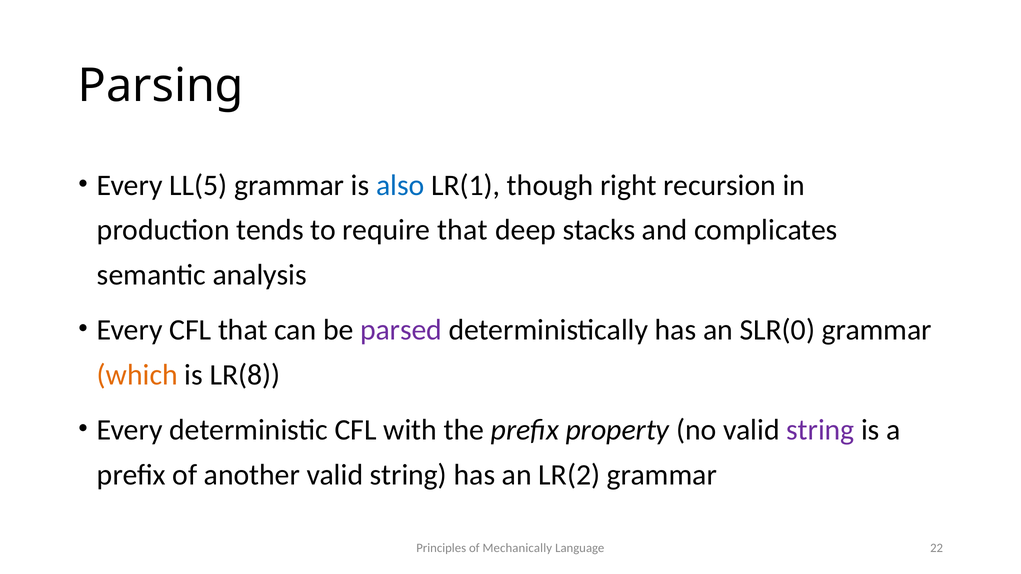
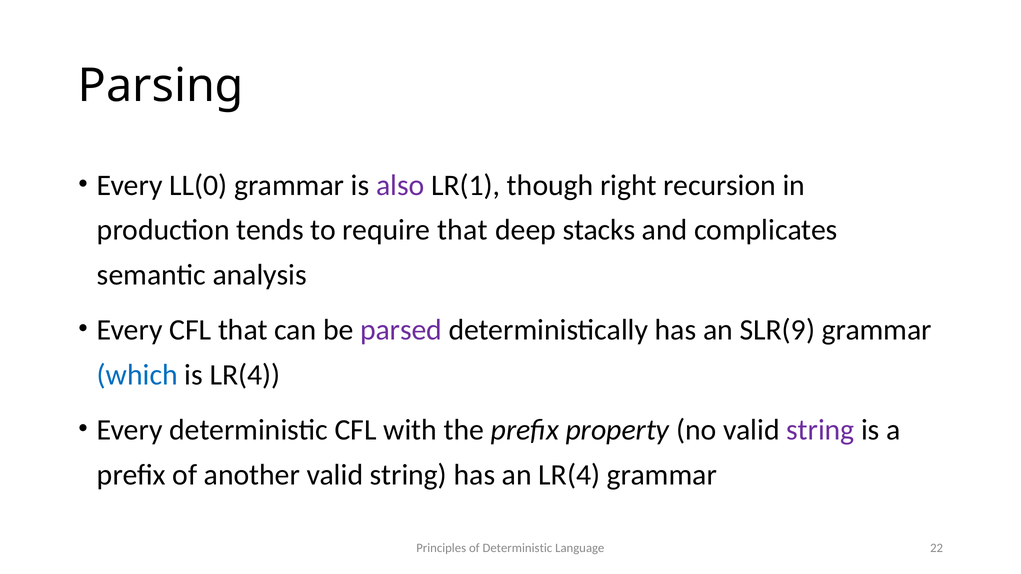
LL(5: LL(5 -> LL(0
also colour: blue -> purple
SLR(0: SLR(0 -> SLR(9
which colour: orange -> blue
is LR(8: LR(8 -> LR(4
an LR(2: LR(2 -> LR(4
of Mechanically: Mechanically -> Deterministic
